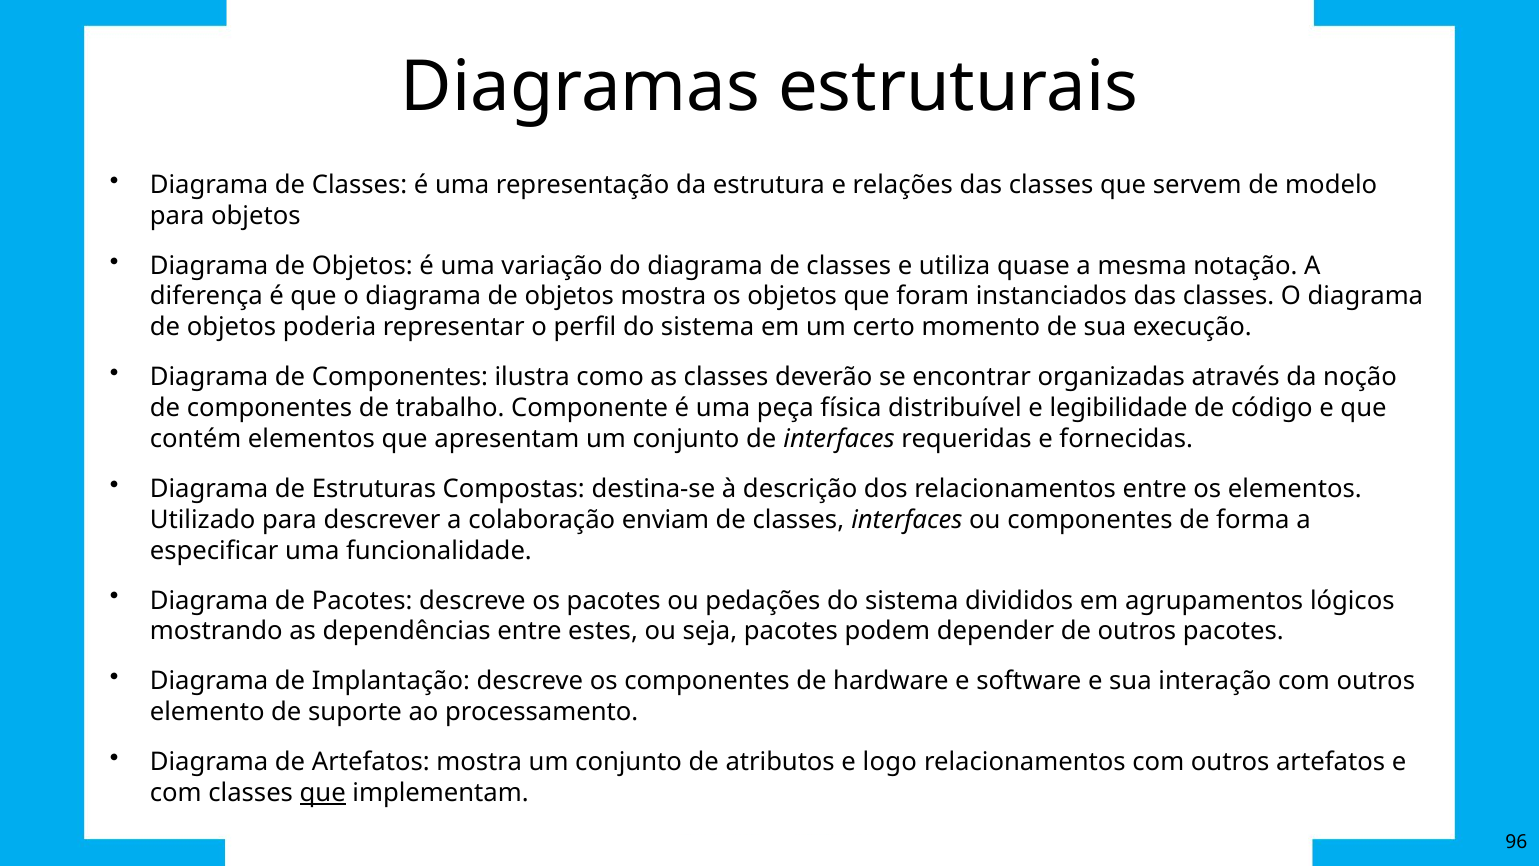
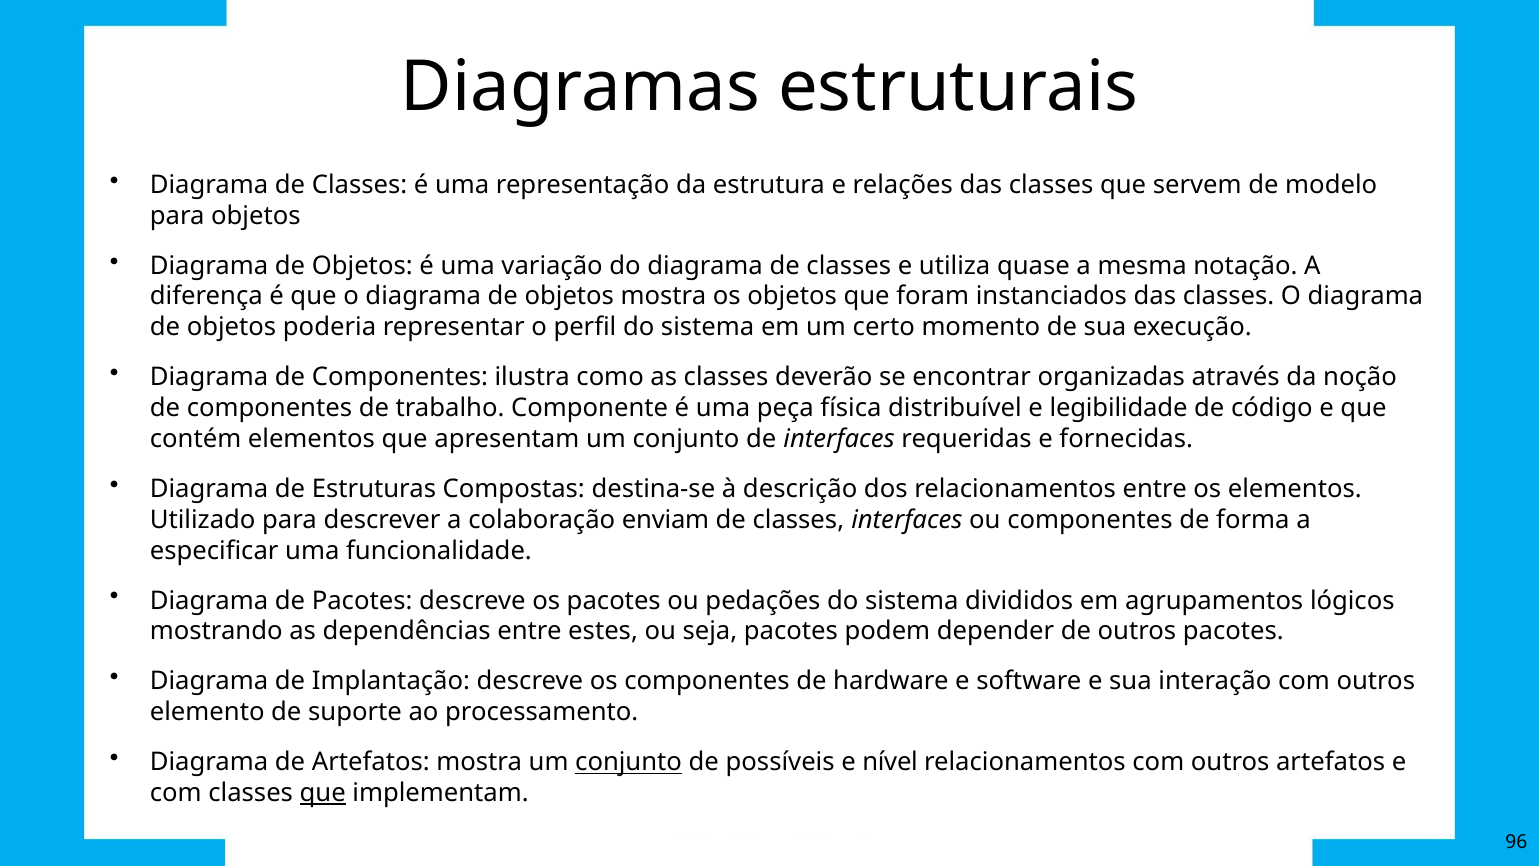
conjunto at (629, 762) underline: none -> present
atributos: atributos -> possíveis
logo: logo -> nível
